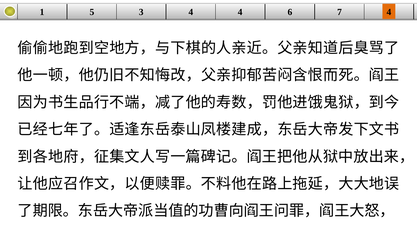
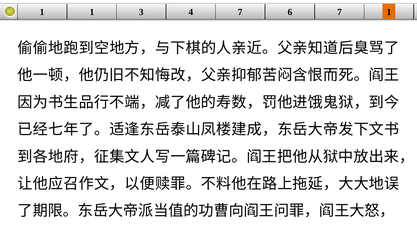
1 5: 5 -> 1
4 4: 4 -> 7
7 4: 4 -> 1
